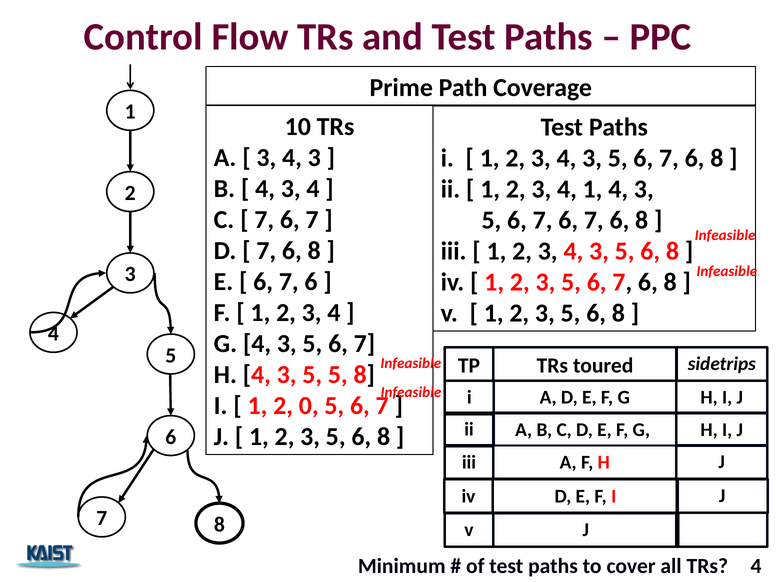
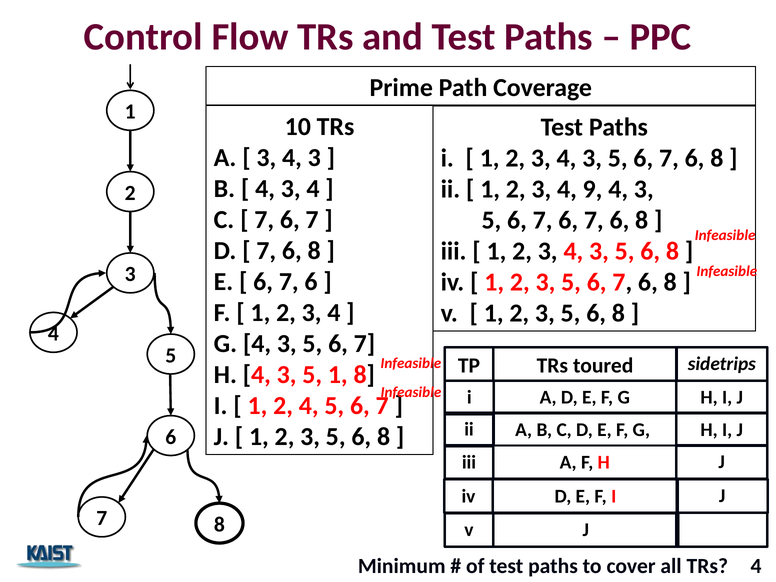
4 1: 1 -> 9
5 5: 5 -> 1
2 0: 0 -> 4
